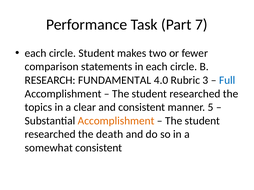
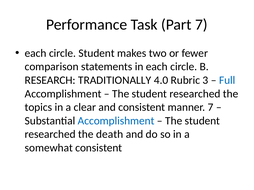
FUNDAMENTAL: FUNDAMENTAL -> TRADITIONALLY
manner 5: 5 -> 7
Accomplishment at (116, 121) colour: orange -> blue
